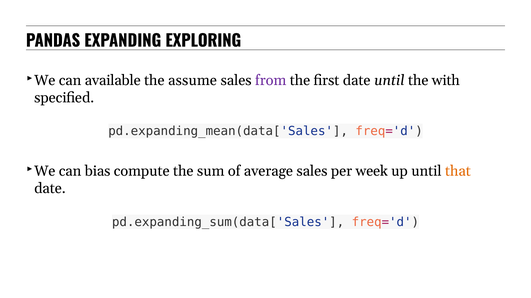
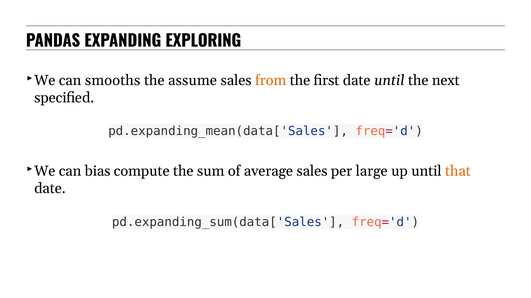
available: available -> smooths
from colour: purple -> orange
with: with -> next
week: week -> large
